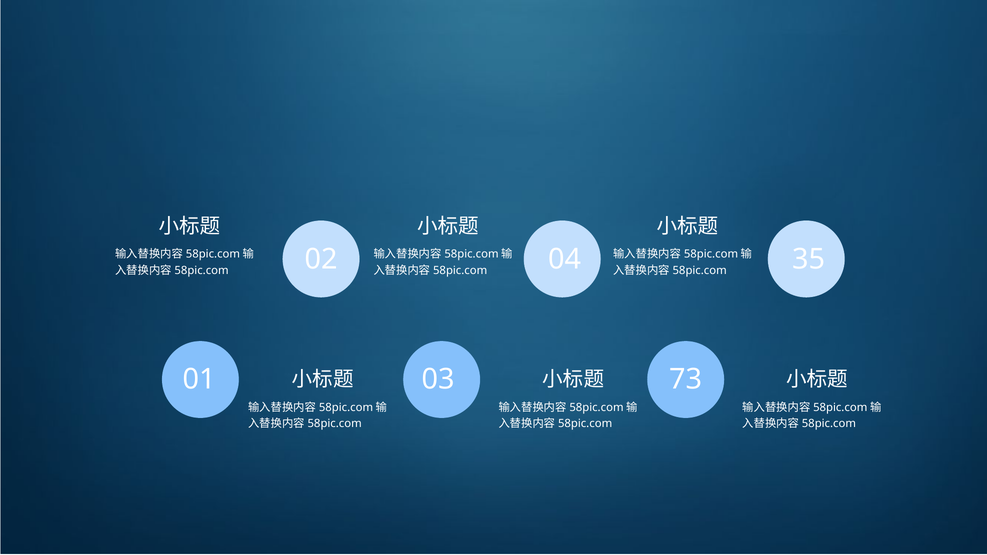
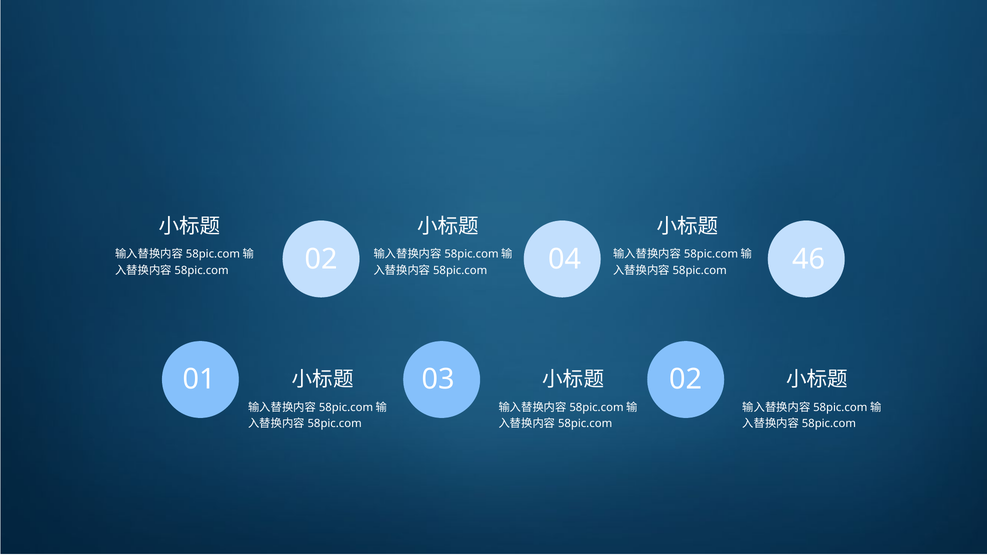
35: 35 -> 46
03 73: 73 -> 02
